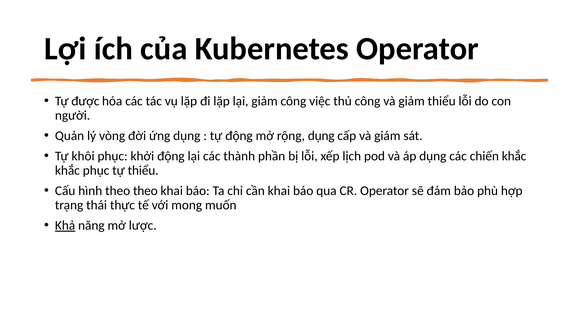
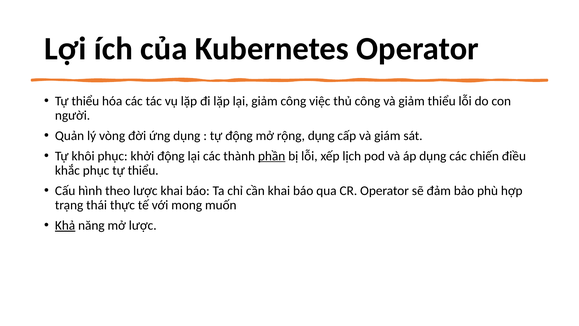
được at (85, 101): được -> thiểu
phần underline: none -> present
chiến khắc: khắc -> điều
theo theo: theo -> lược
